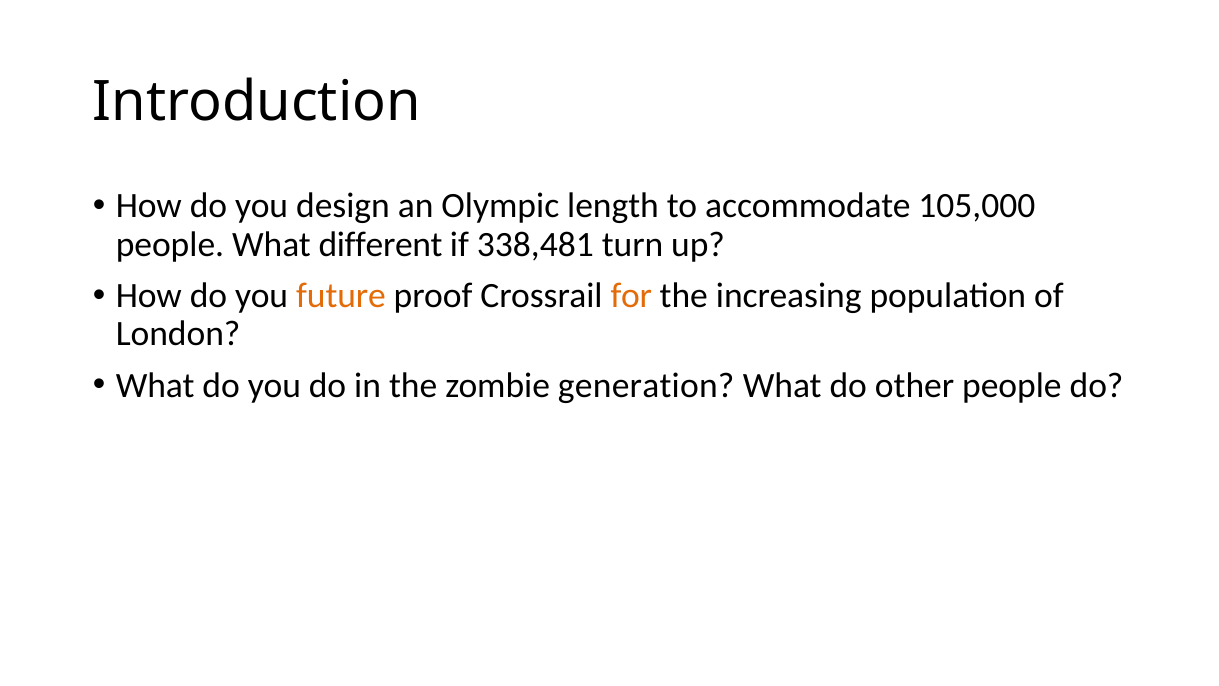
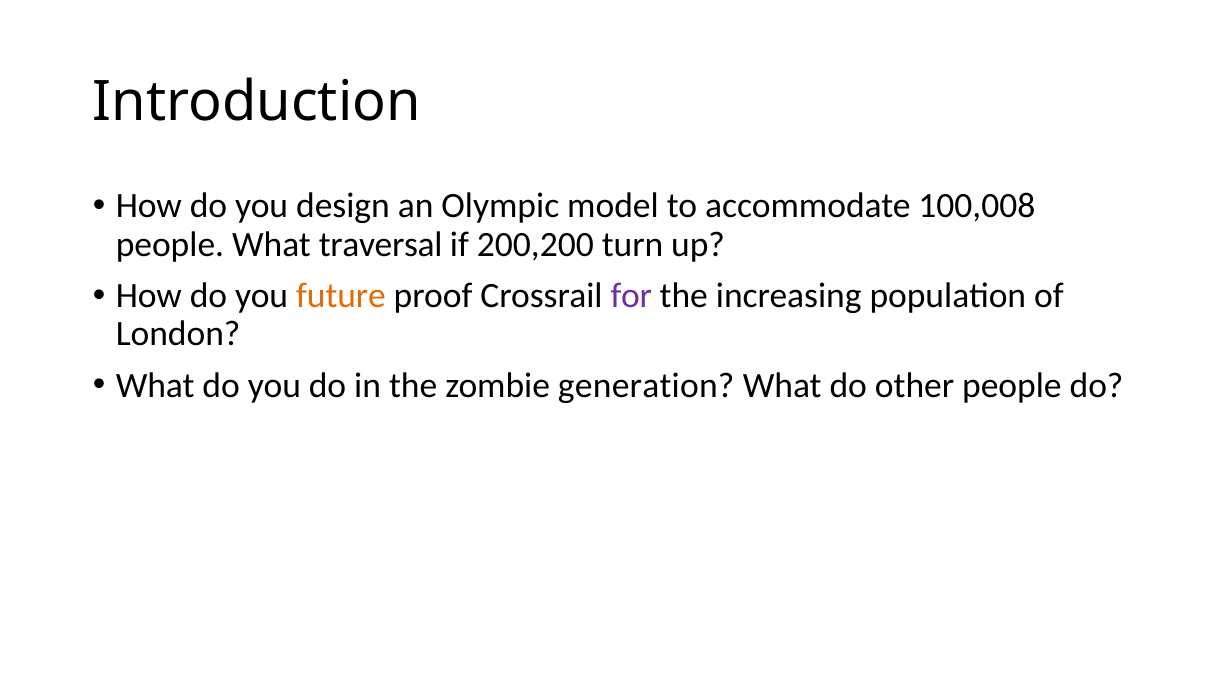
length: length -> model
105,000: 105,000 -> 100,008
different: different -> traversal
338,481: 338,481 -> 200,200
for colour: orange -> purple
